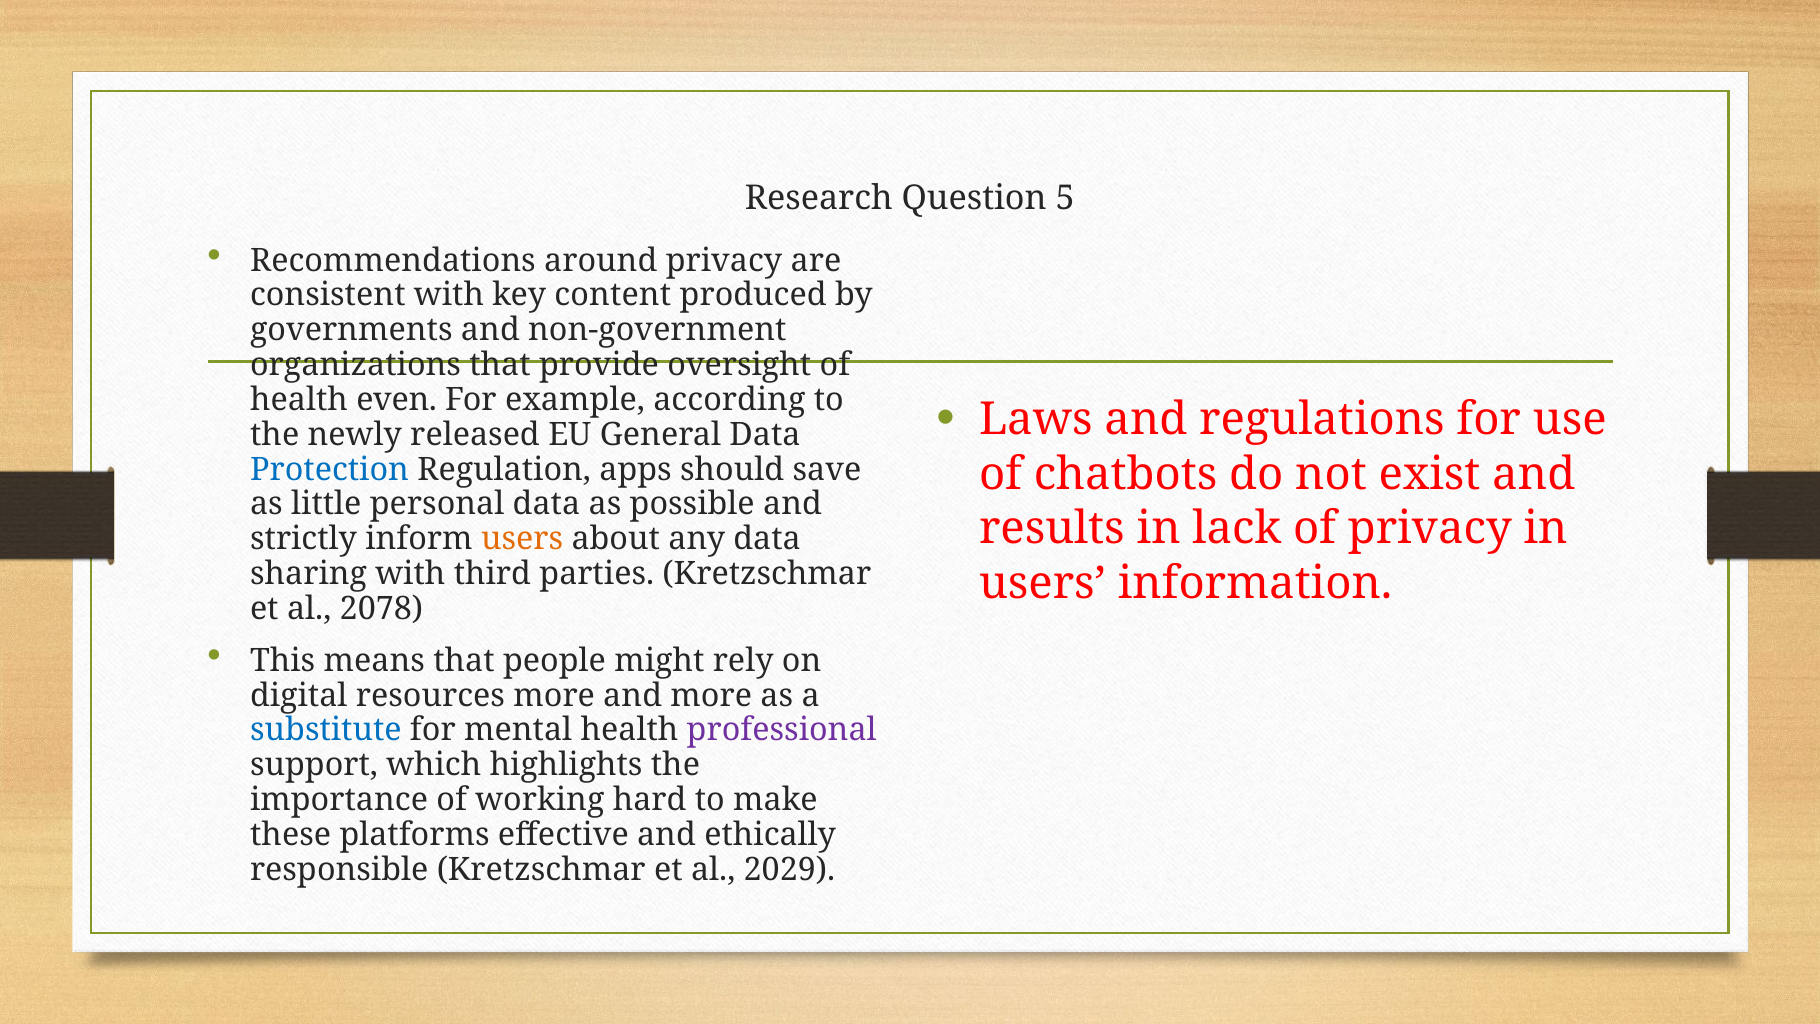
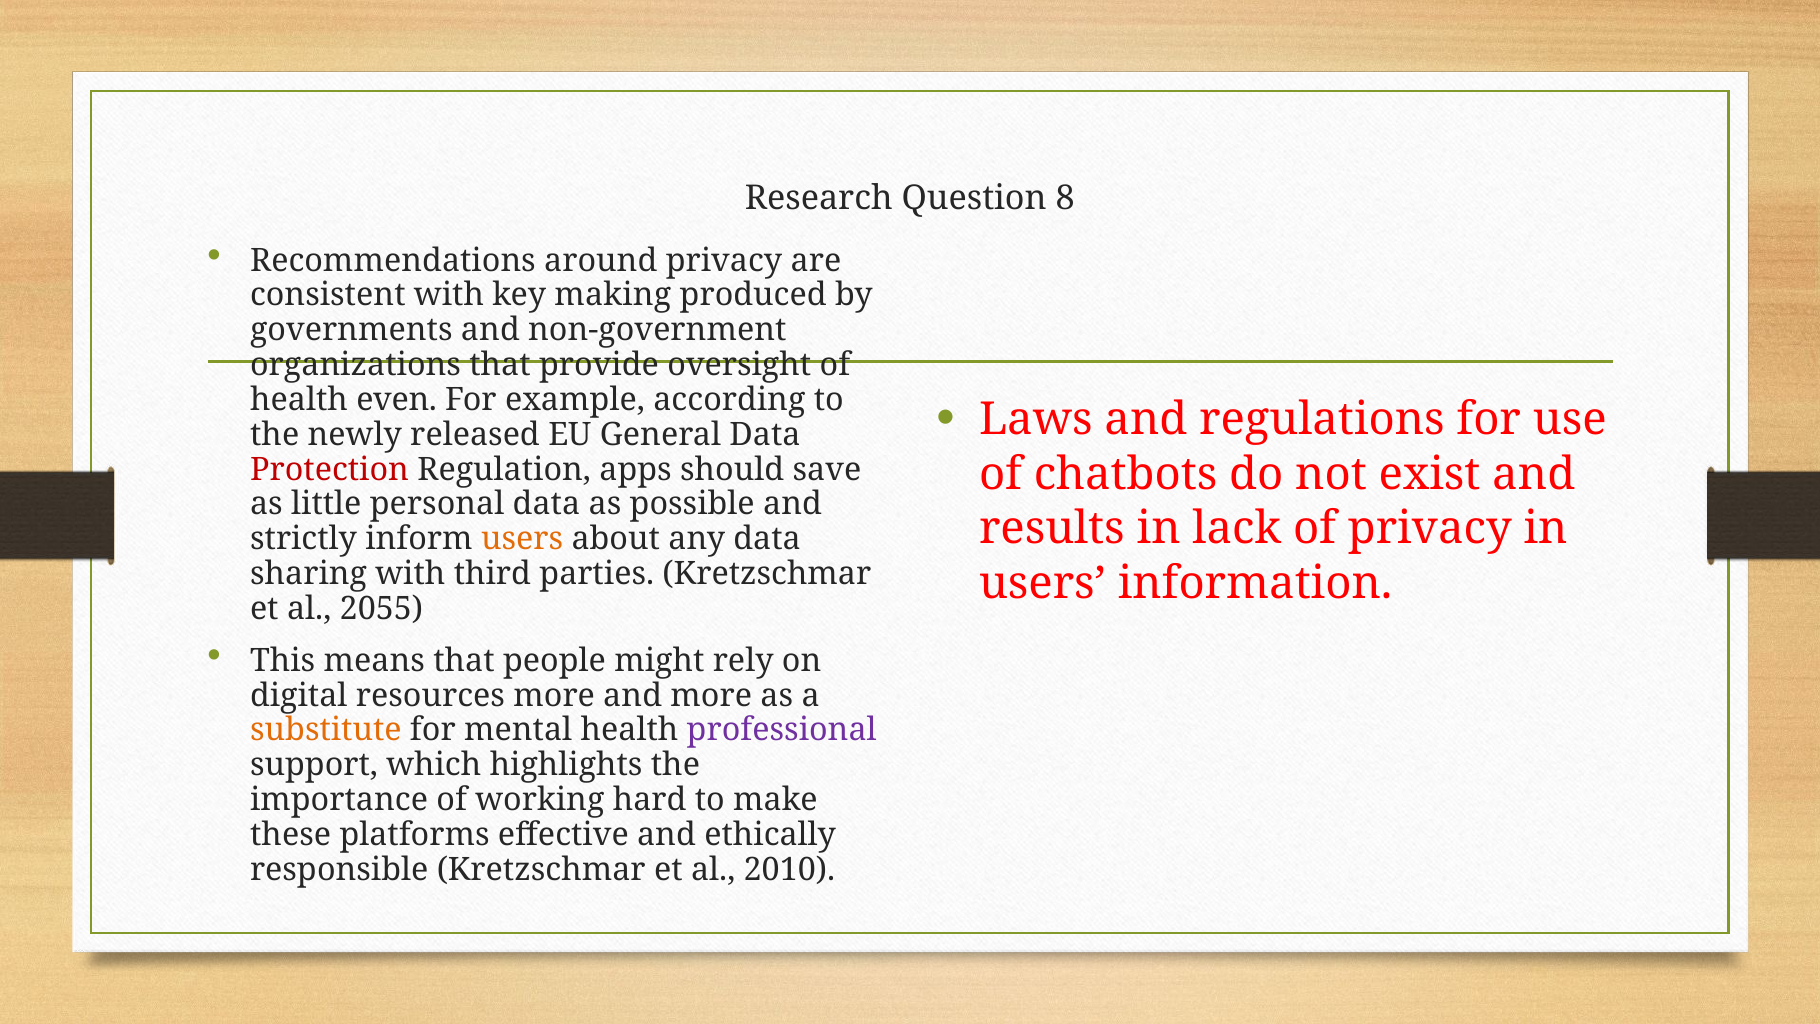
5: 5 -> 8
content: content -> making
Protection colour: blue -> red
2078: 2078 -> 2055
substitute colour: blue -> orange
2029: 2029 -> 2010
